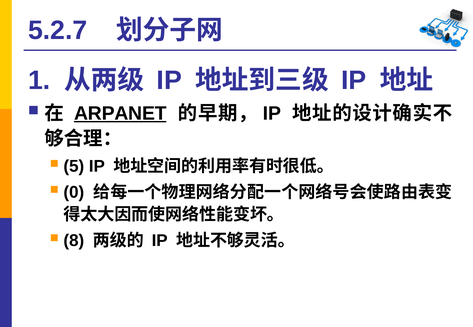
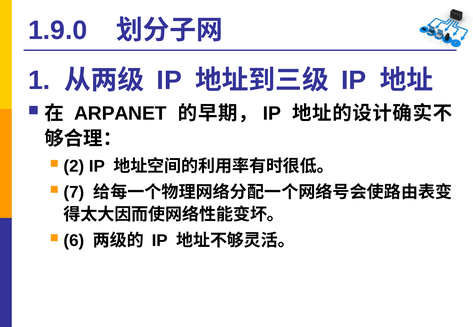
5.2.7: 5.2.7 -> 1.9.0
ARPANET underline: present -> none
5: 5 -> 2
0: 0 -> 7
8: 8 -> 6
